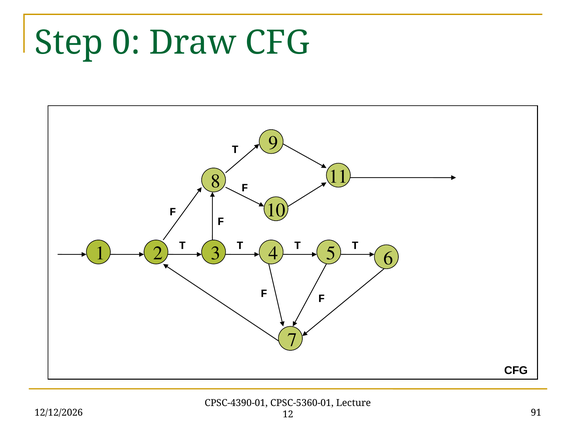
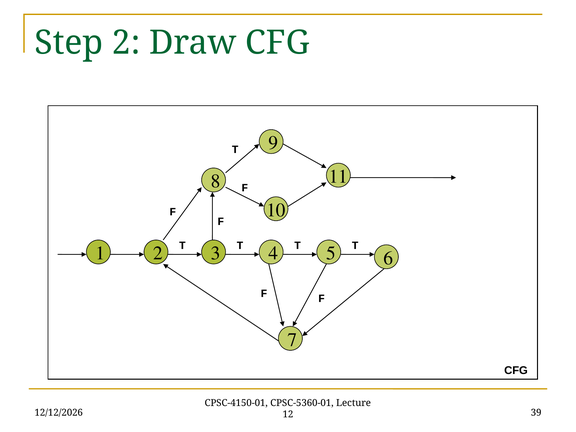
Step 0: 0 -> 2
CPSC-4390-01: CPSC-4390-01 -> CPSC-4150-01
91: 91 -> 39
